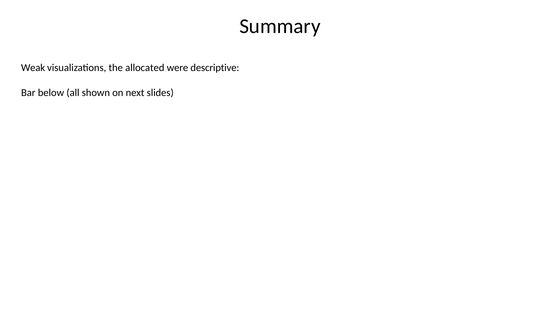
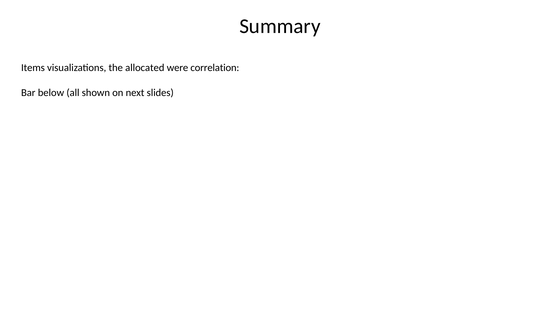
Weak: Weak -> Items
descriptive: descriptive -> correlation
